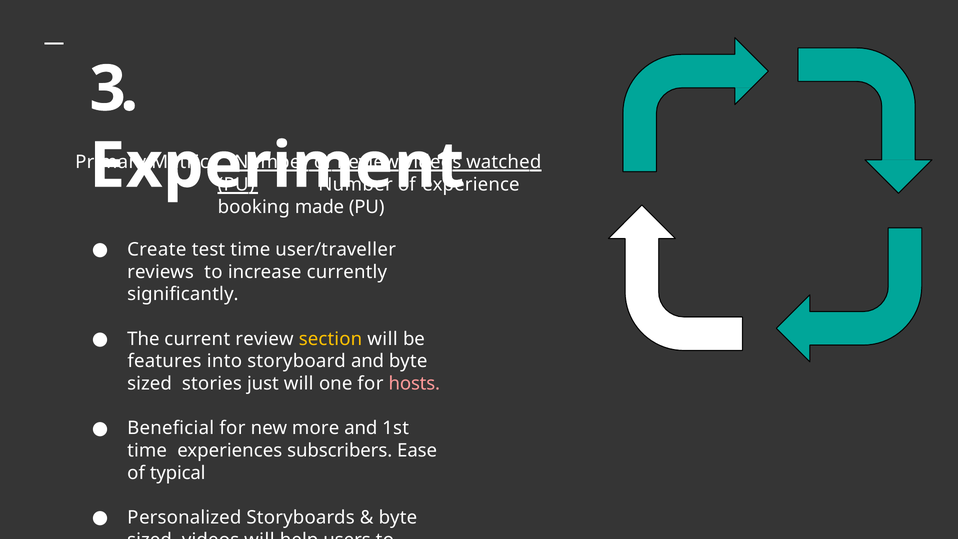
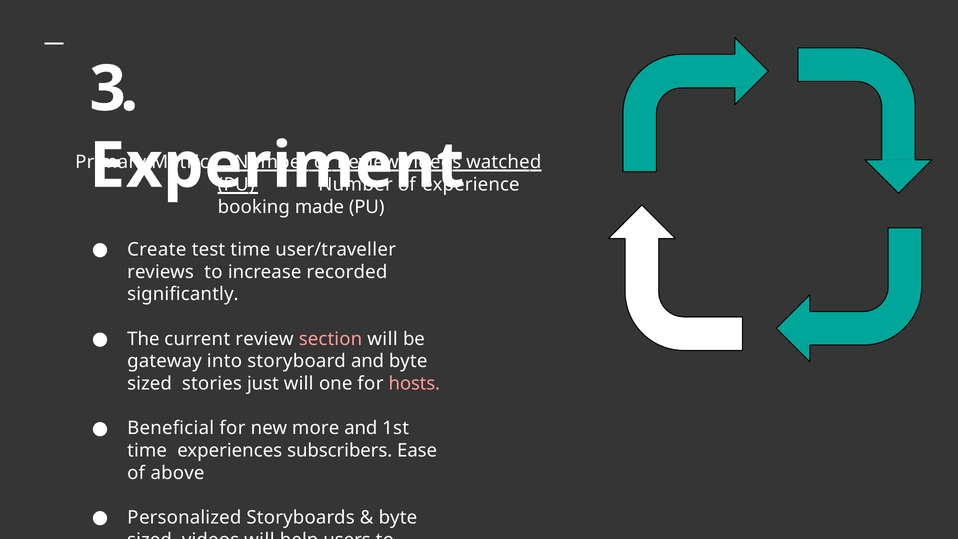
currently: currently -> recorded
section colour: yellow -> pink
features: features -> gateway
typical: typical -> above
